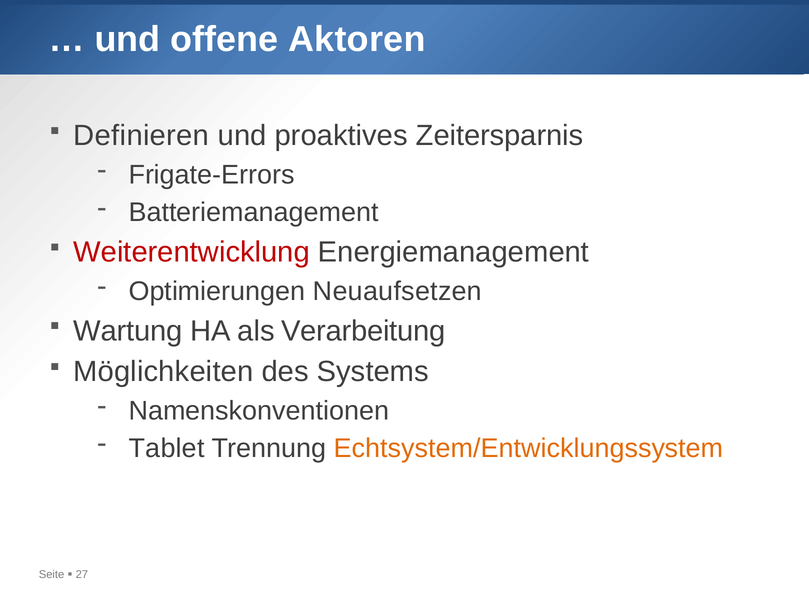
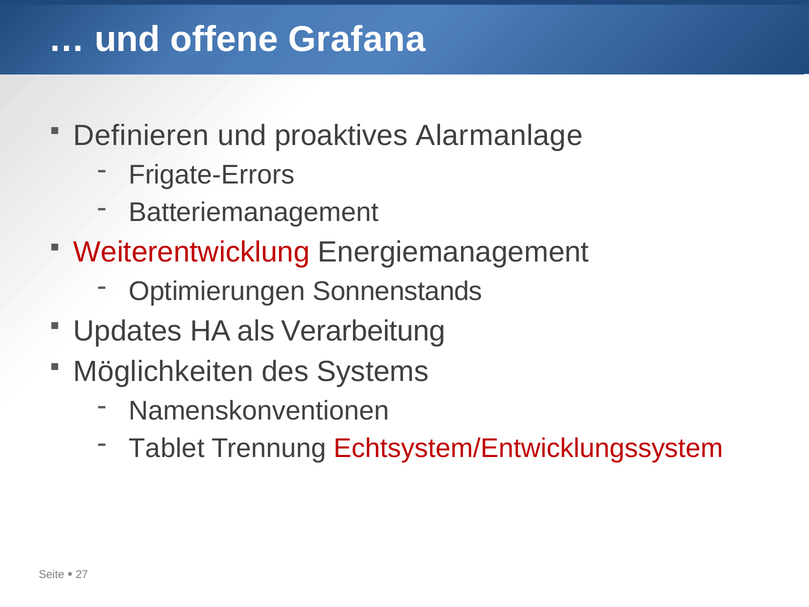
Aktoren: Aktoren -> Grafana
Zeitersparnis: Zeitersparnis -> Alarmanlage
Neuaufsetzen: Neuaufsetzen -> Sonnenstands
Wartung: Wartung -> Updates
Echtsystem/Entwicklungssystem colour: orange -> red
